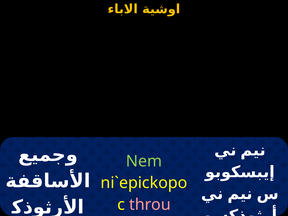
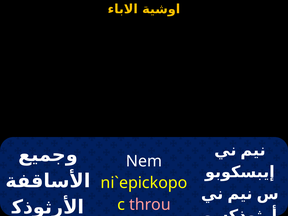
Nem colour: light green -> white
